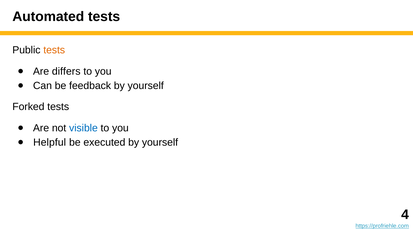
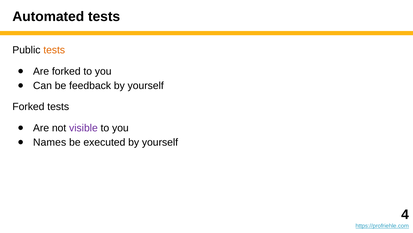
Are differs: differs -> forked
visible colour: blue -> purple
Helpful: Helpful -> Names
